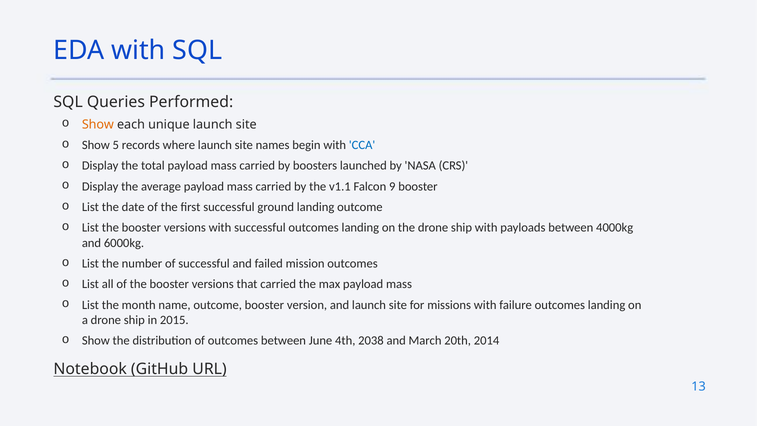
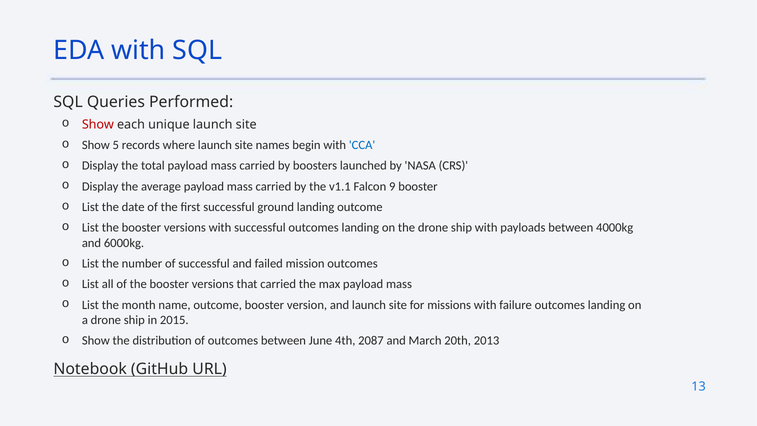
Show at (98, 124) colour: orange -> red
2038: 2038 -> 2087
2014: 2014 -> 2013
